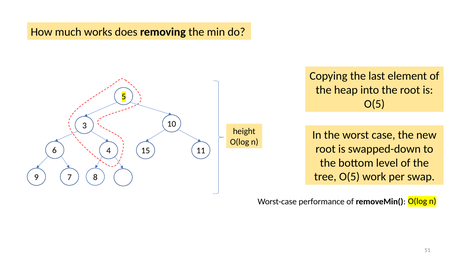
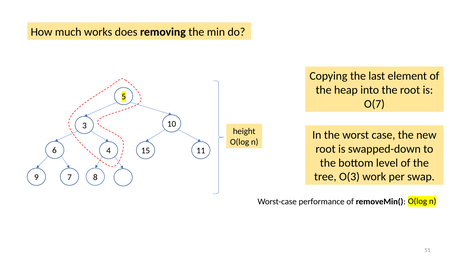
O(5 at (374, 104): O(5 -> O(7
tree O(5: O(5 -> O(3
